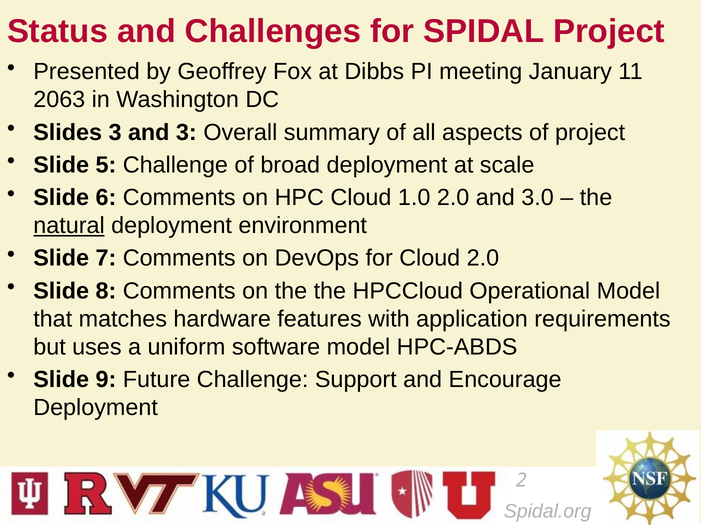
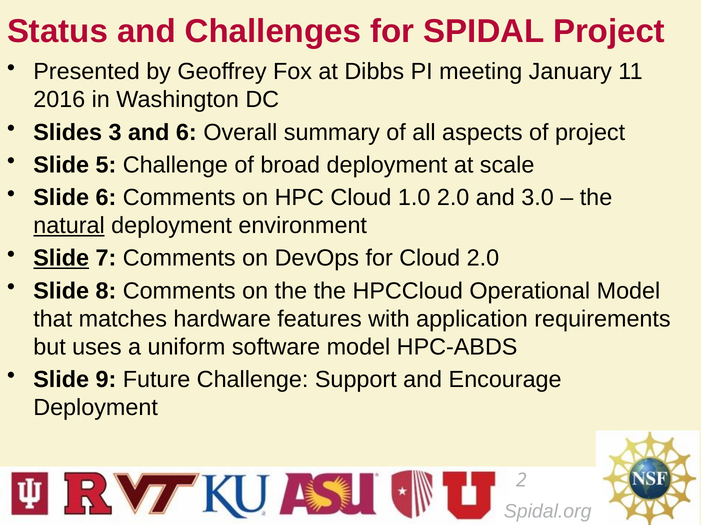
2063: 2063 -> 2016
and 3: 3 -> 6
Slide at (61, 259) underline: none -> present
